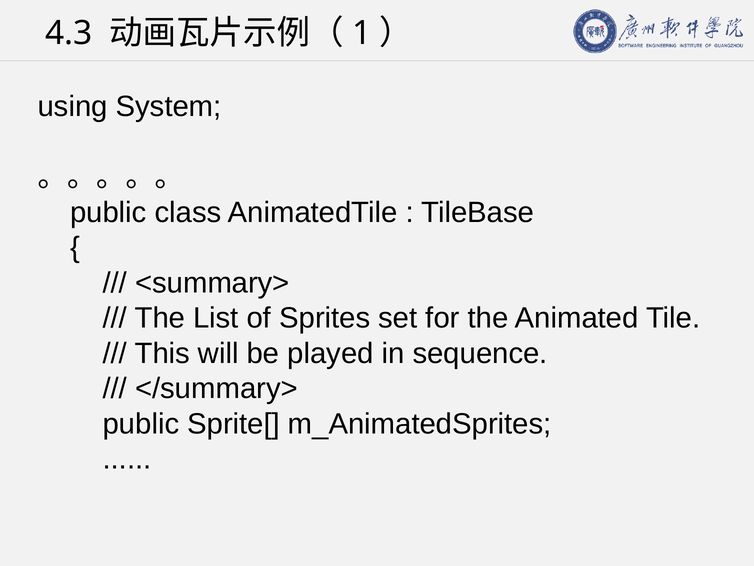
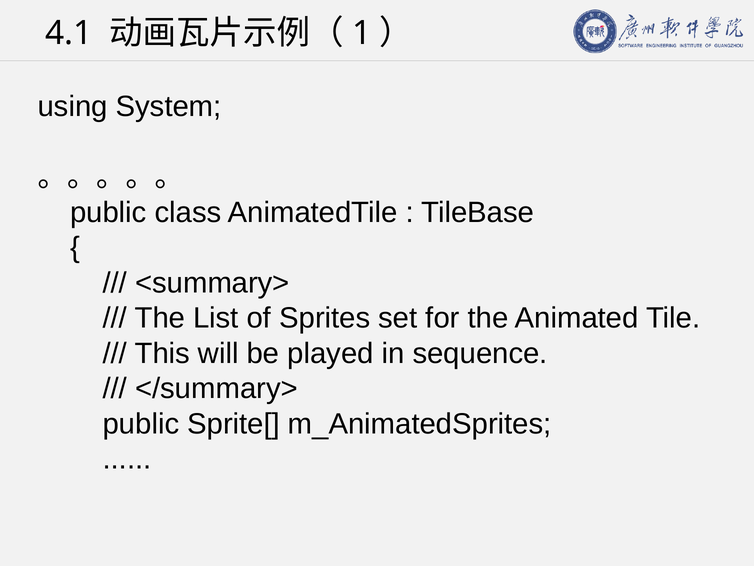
4.3: 4.3 -> 4.1
